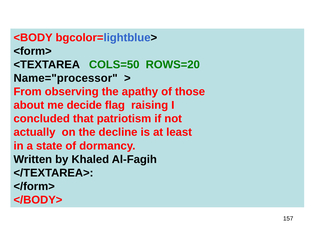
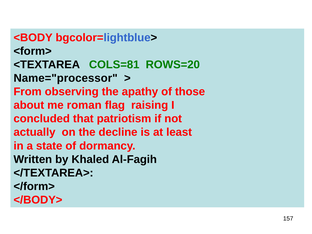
COLS=50: COLS=50 -> COLS=81
decide: decide -> roman
